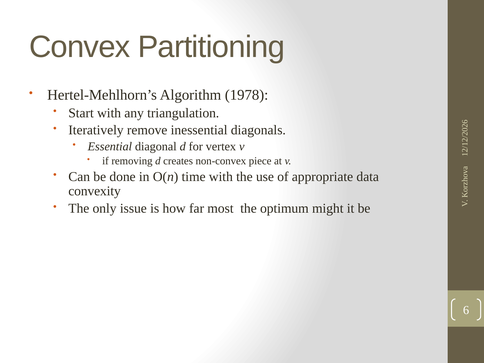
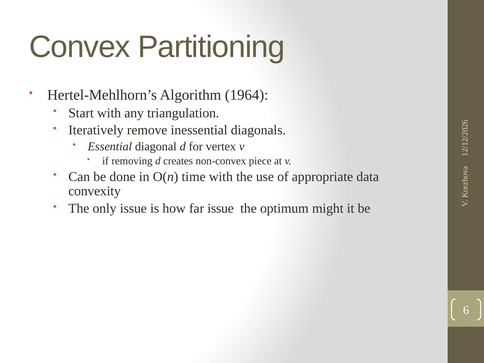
1978: 1978 -> 1964
far most: most -> issue
